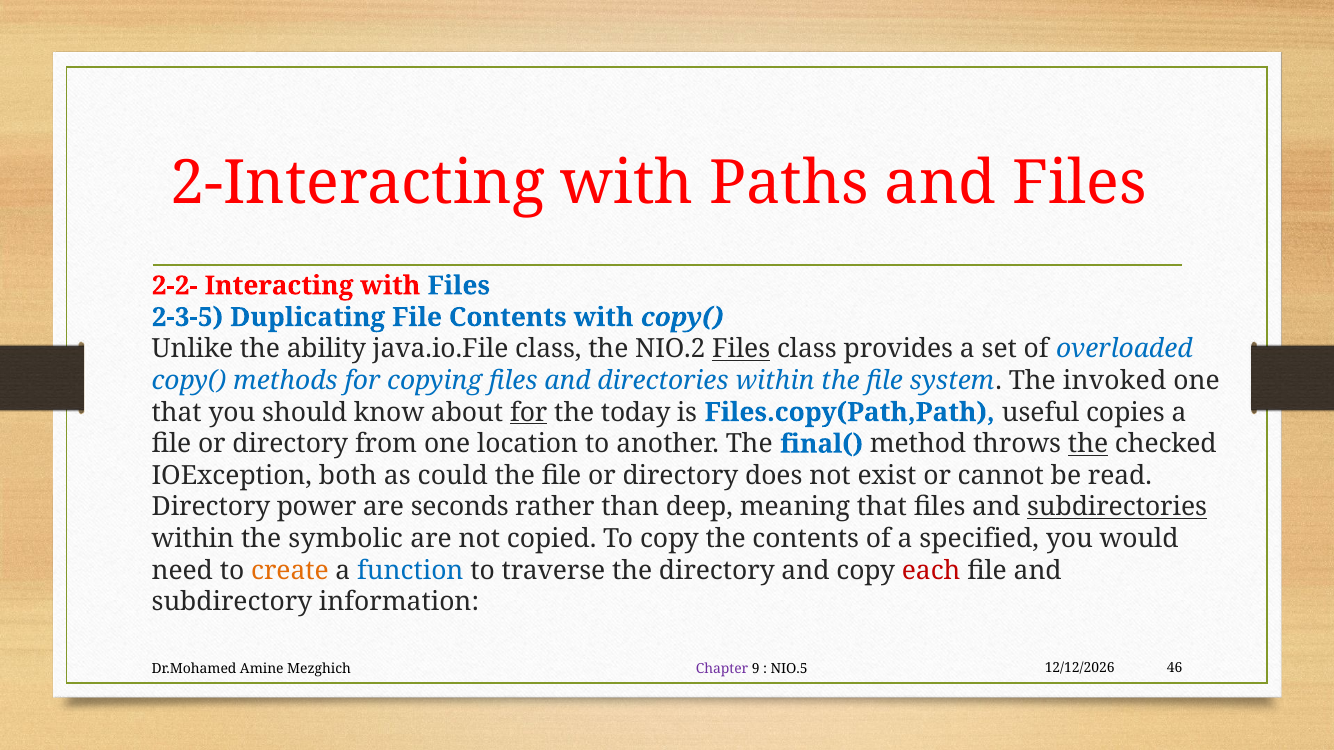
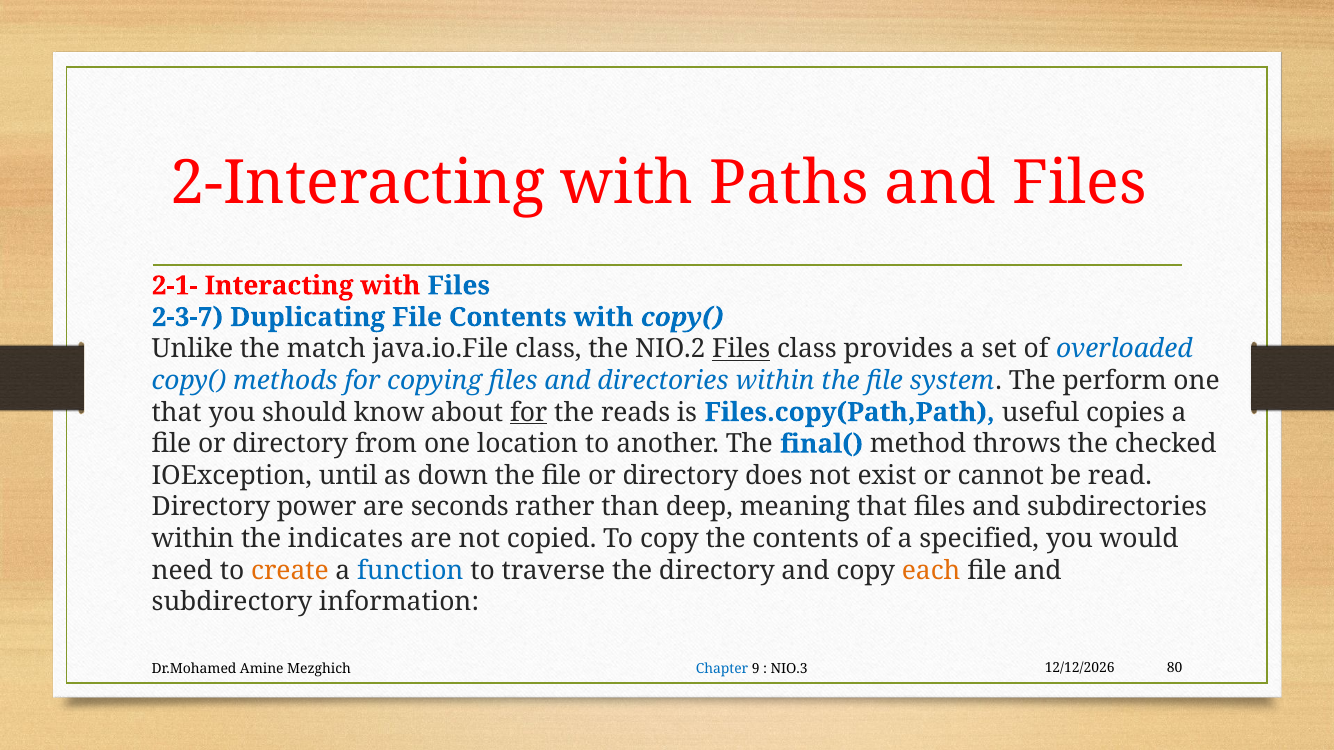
2-2-: 2-2- -> 2-1-
2-3-5: 2-3-5 -> 2-3-7
ability: ability -> match
invoked: invoked -> perform
today: today -> reads
the at (1088, 444) underline: present -> none
both: both -> until
could: could -> down
subdirectories underline: present -> none
symbolic: symbolic -> indicates
each colour: red -> orange
46: 46 -> 80
Chapter colour: purple -> blue
NIO.5: NIO.5 -> NIO.3
